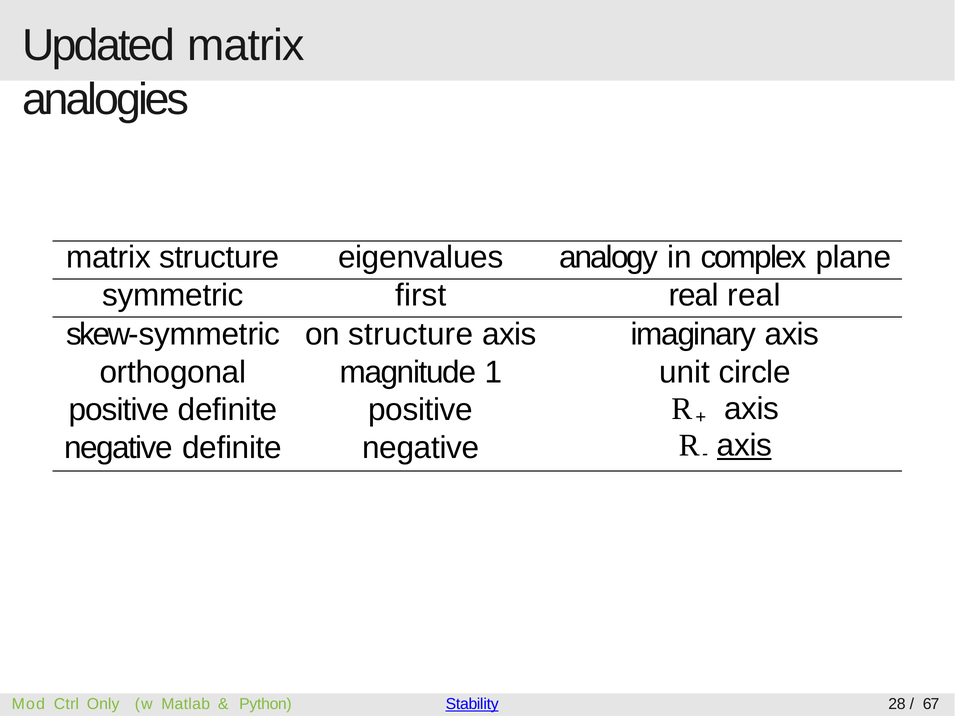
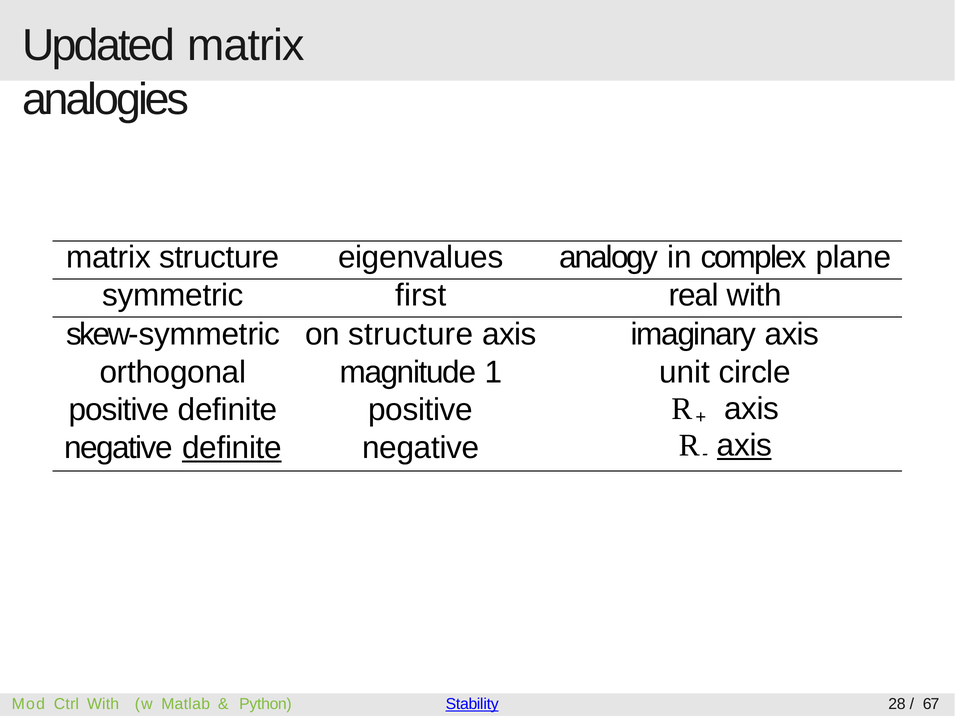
real real: real -> with
definite at (232, 448) underline: none -> present
Ctrl Only: Only -> With
